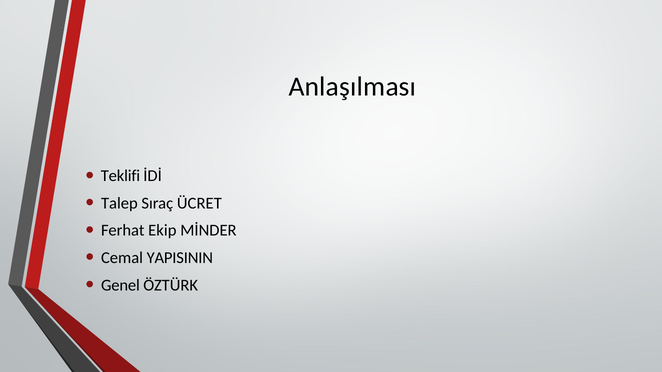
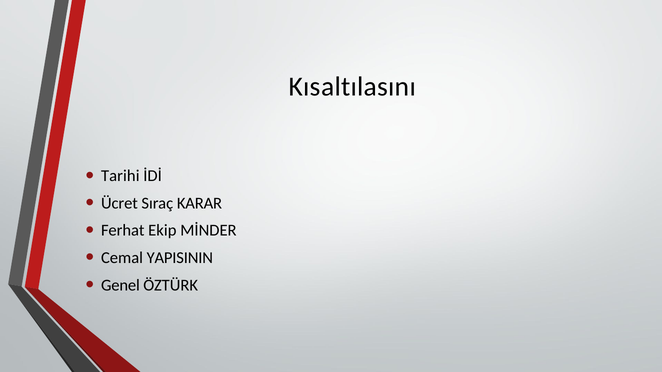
Anlaşılması: Anlaşılması -> Kısaltılasını
Teklifi: Teklifi -> Tarihi
Talep: Talep -> Ücret
ÜCRET: ÜCRET -> KARAR
